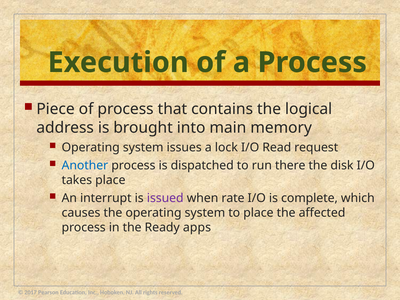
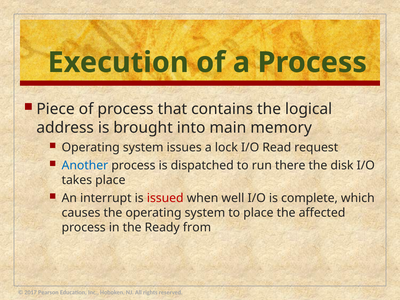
issued colour: purple -> red
rate: rate -> well
apps: apps -> from
